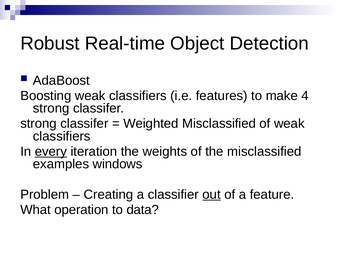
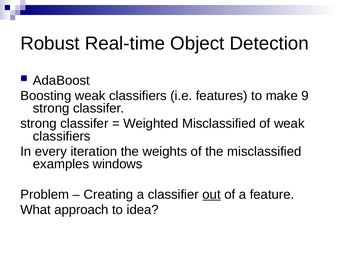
4: 4 -> 9
every underline: present -> none
operation: operation -> approach
data: data -> idea
